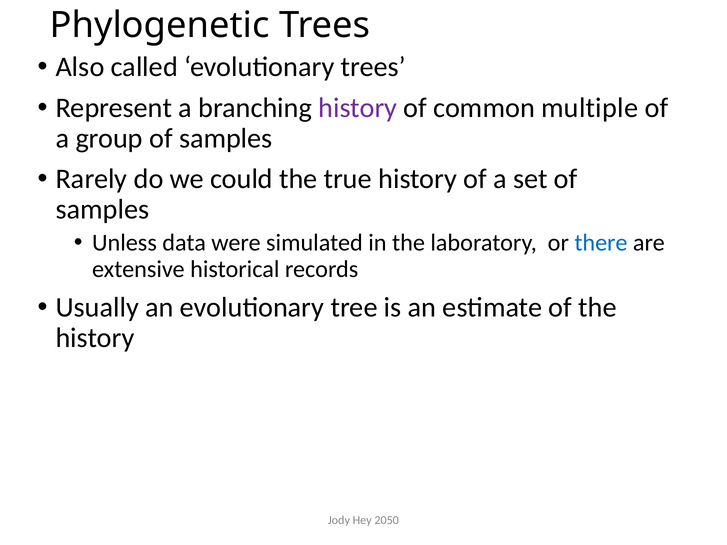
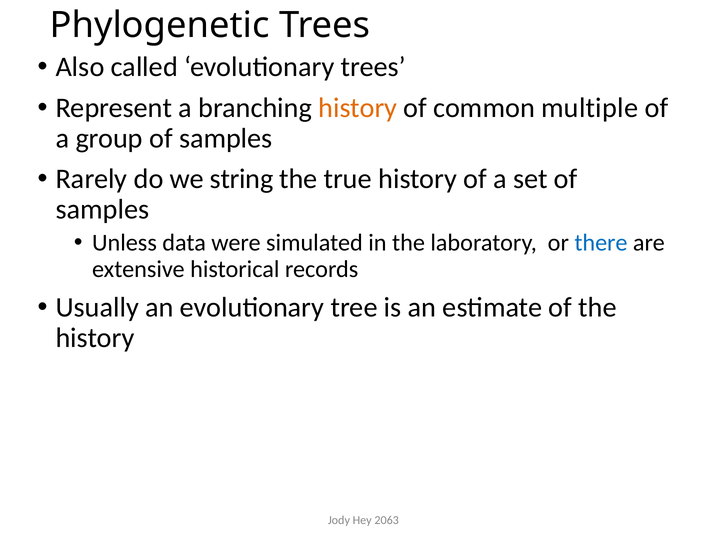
history at (358, 108) colour: purple -> orange
could: could -> string
2050: 2050 -> 2063
